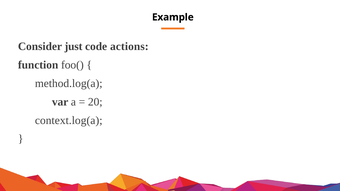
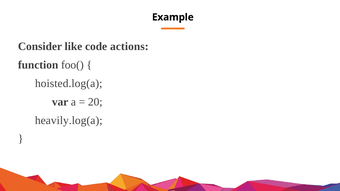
just: just -> like
method.log(a: method.log(a -> hoisted.log(a
context.log(a: context.log(a -> heavily.log(a
